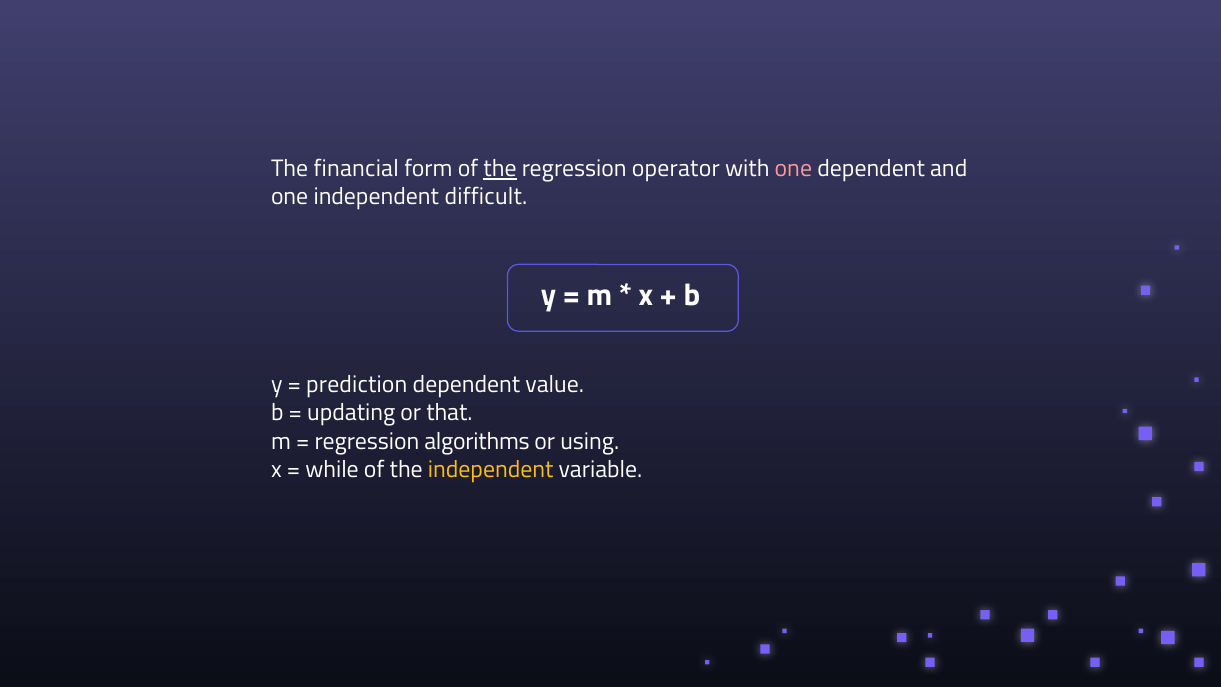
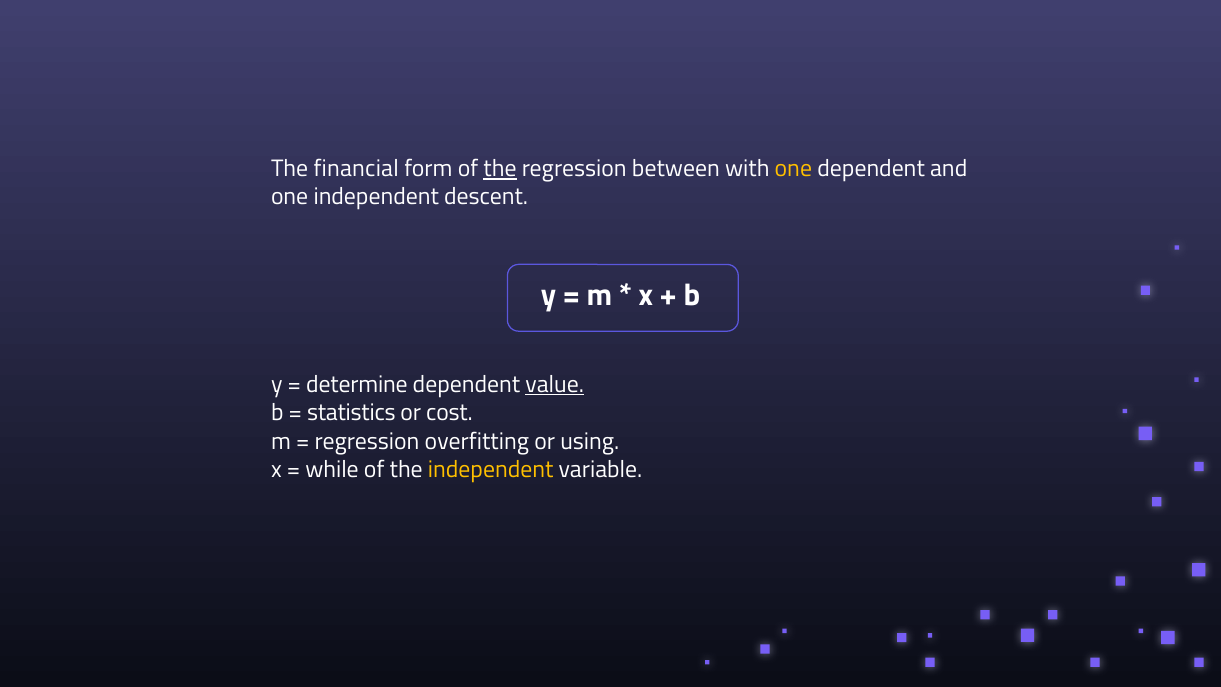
operator: operator -> between
one at (793, 169) colour: pink -> yellow
difficult: difficult -> descent
prediction: prediction -> determine
value underline: none -> present
updating: updating -> statistics
that: that -> cost
algorithms: algorithms -> overfitting
